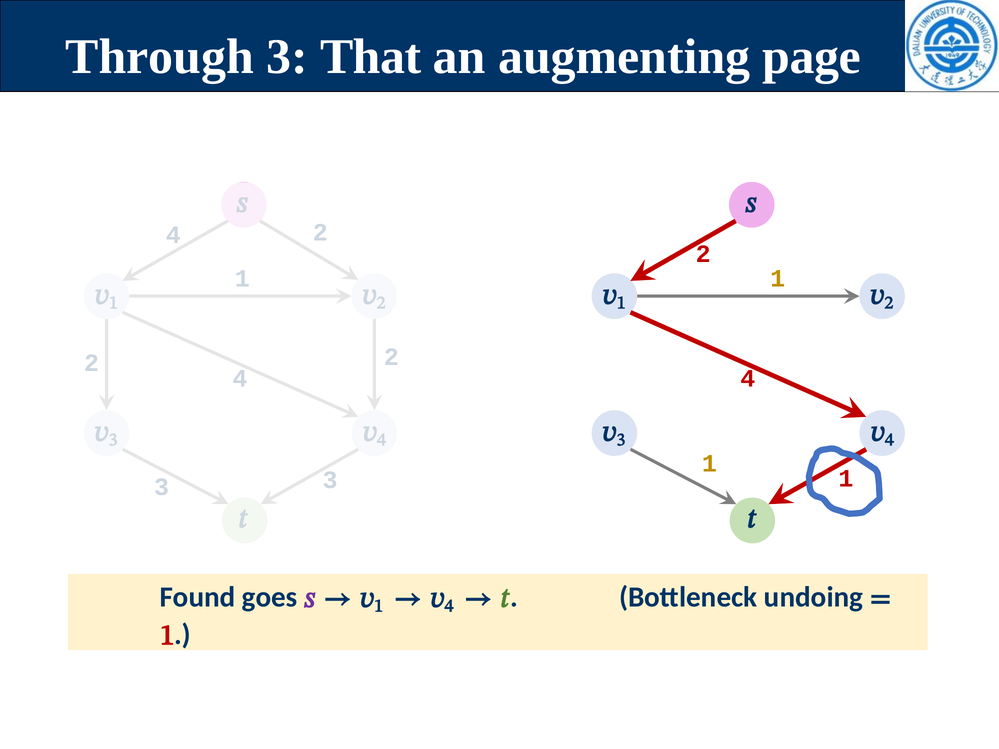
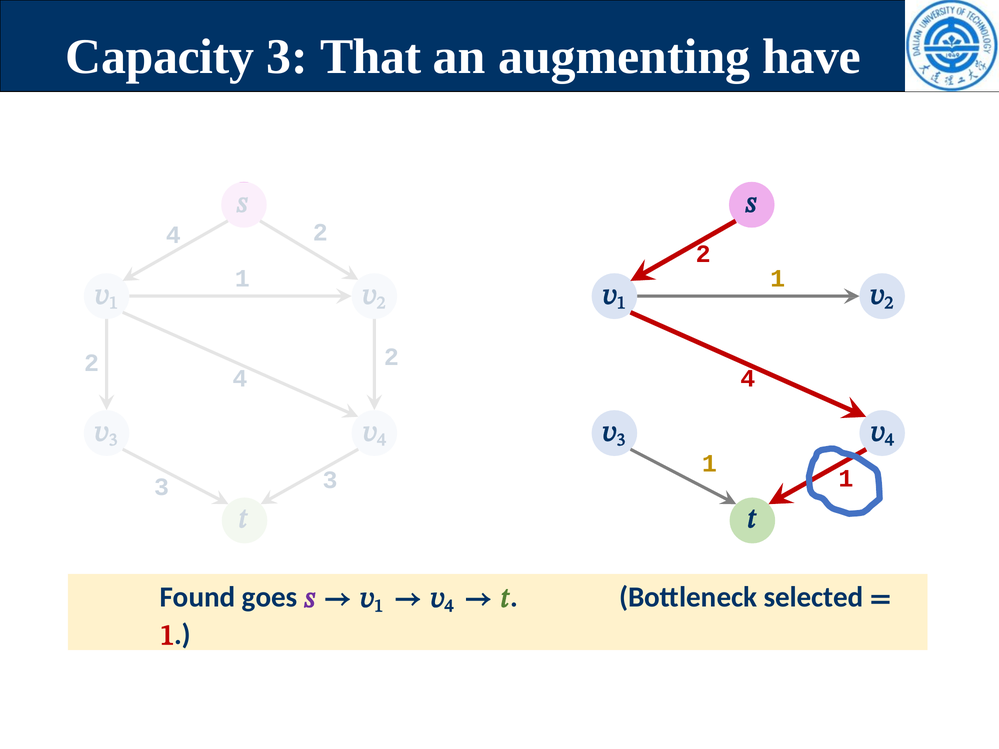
Through: Through -> Capacity
page: page -> have
undoing: undoing -> selected
